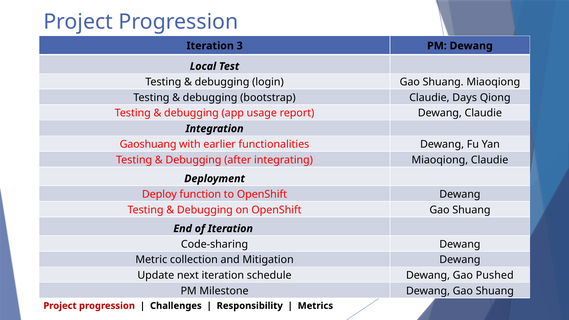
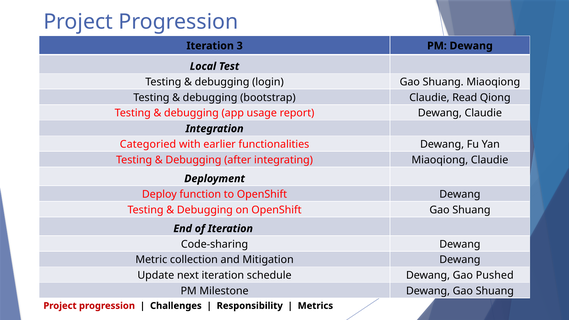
Days: Days -> Read
Gaoshuang: Gaoshuang -> Categoried
